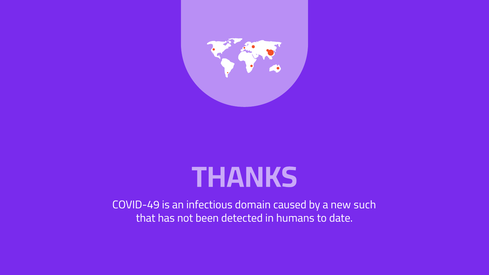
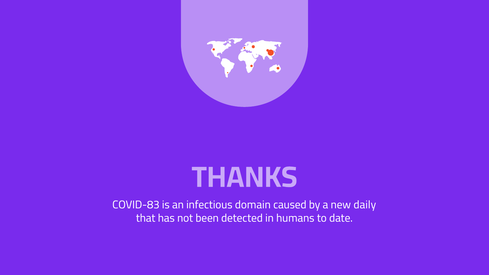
COVID-49: COVID-49 -> COVID-83
such: such -> daily
